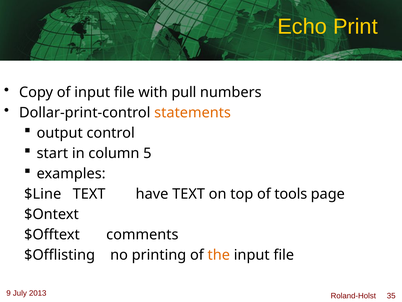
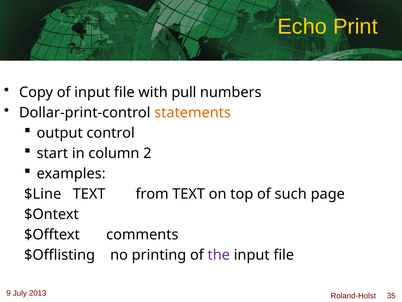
5: 5 -> 2
have: have -> from
tools: tools -> such
the colour: orange -> purple
